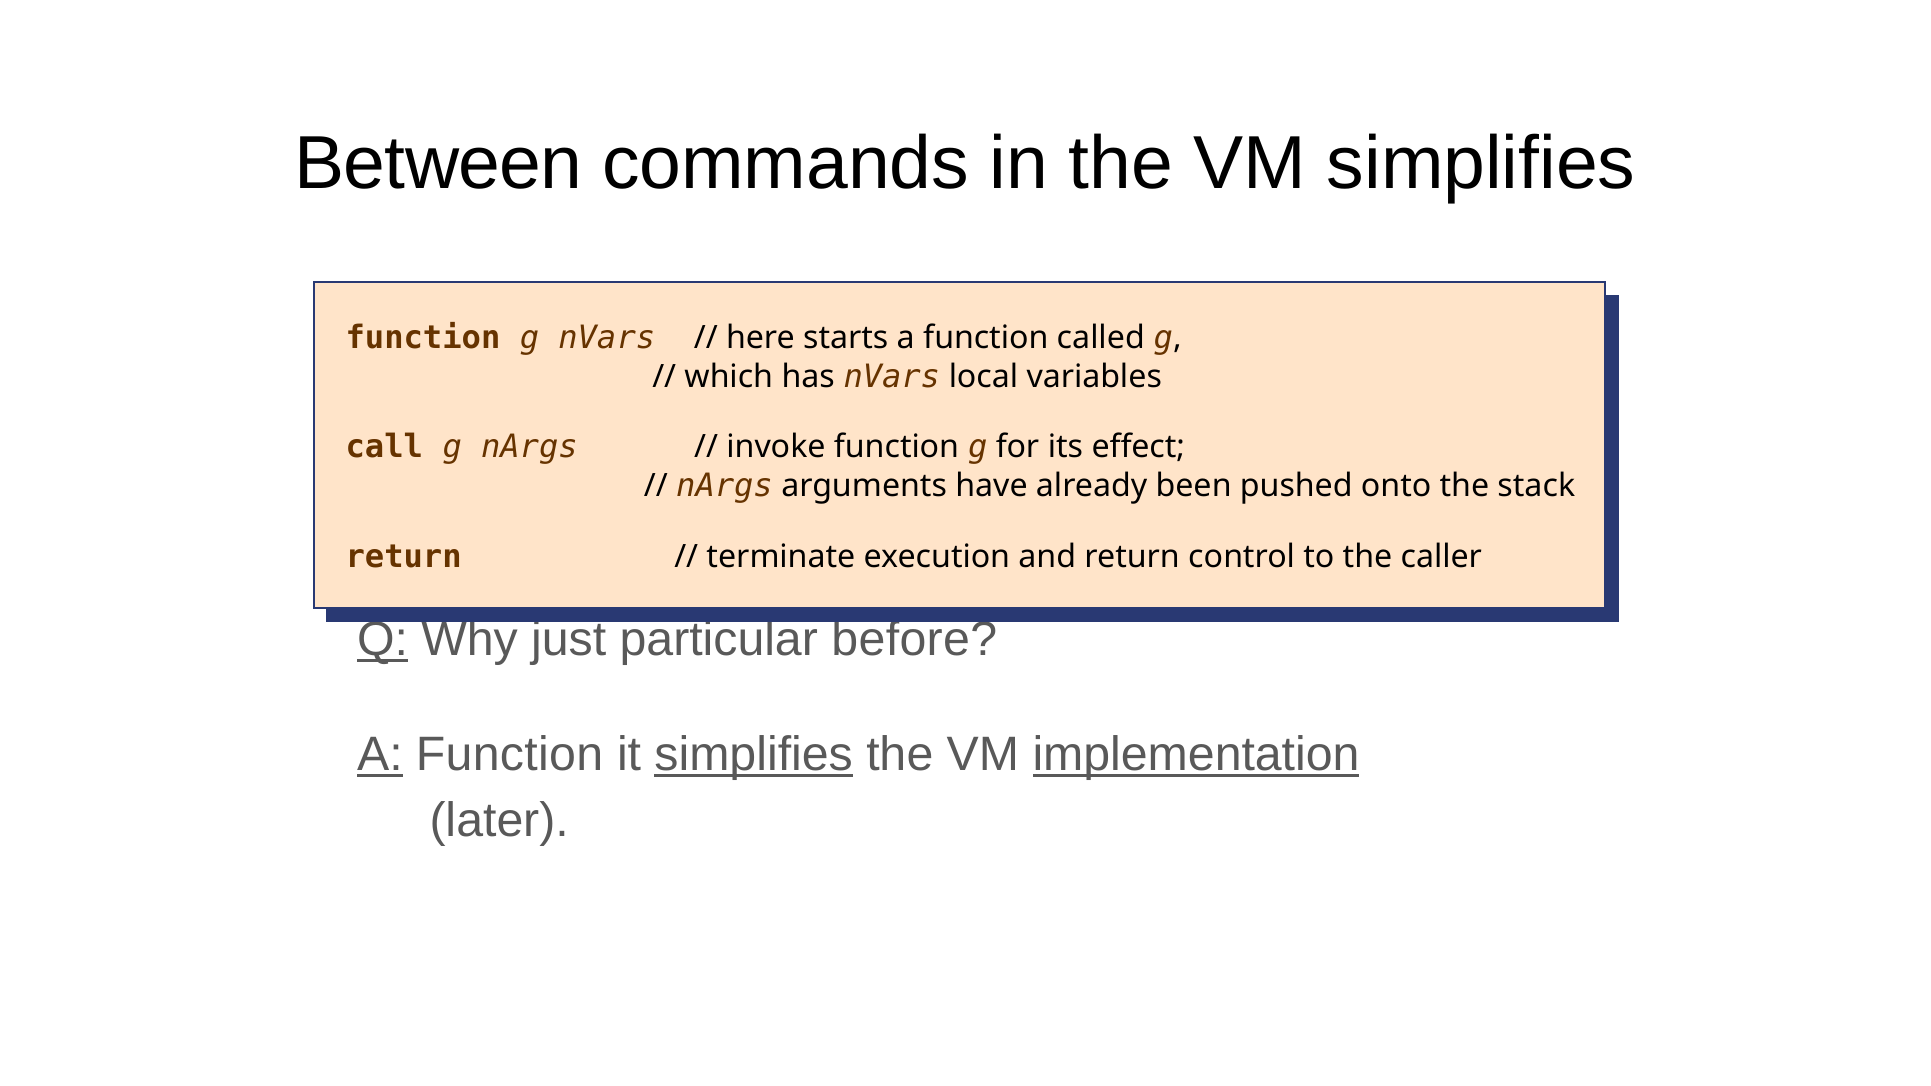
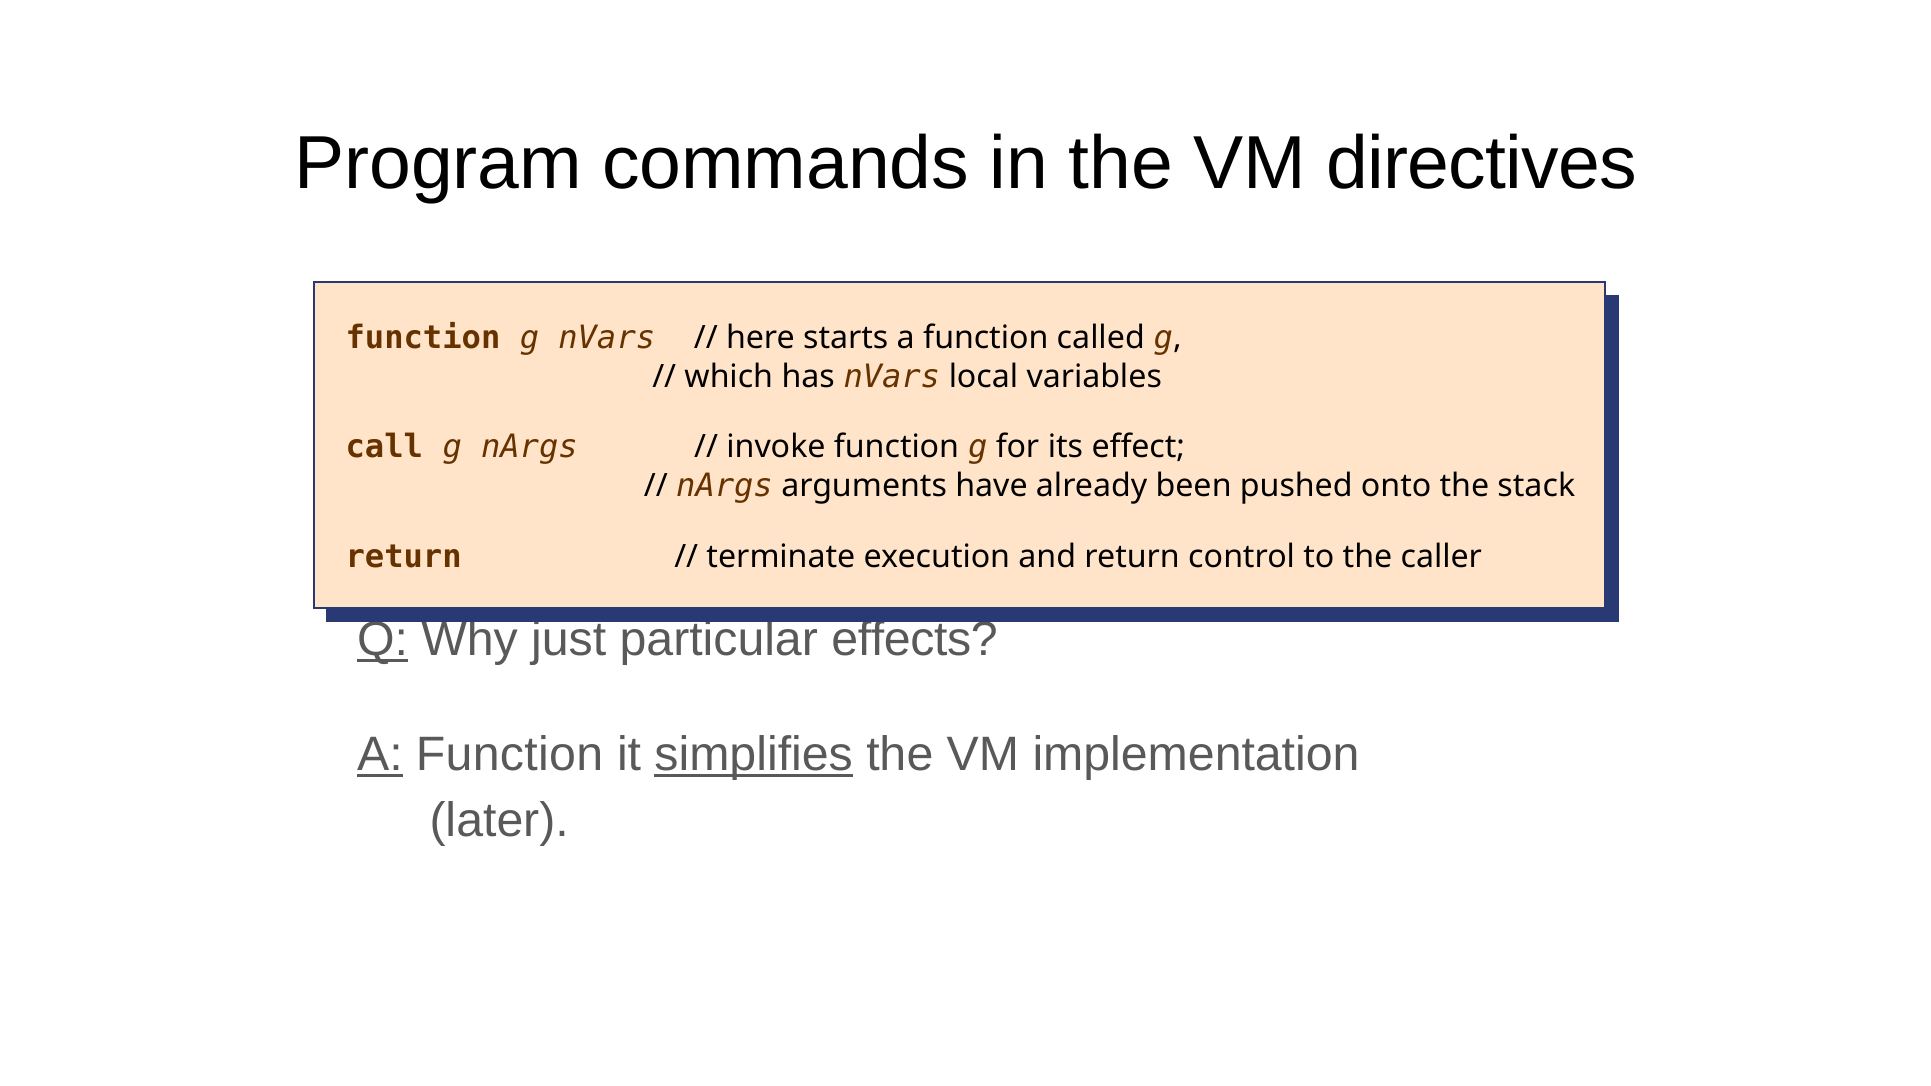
Between: Between -> Program
VM simplifies: simplifies -> directives
before: before -> effects
implementation underline: present -> none
